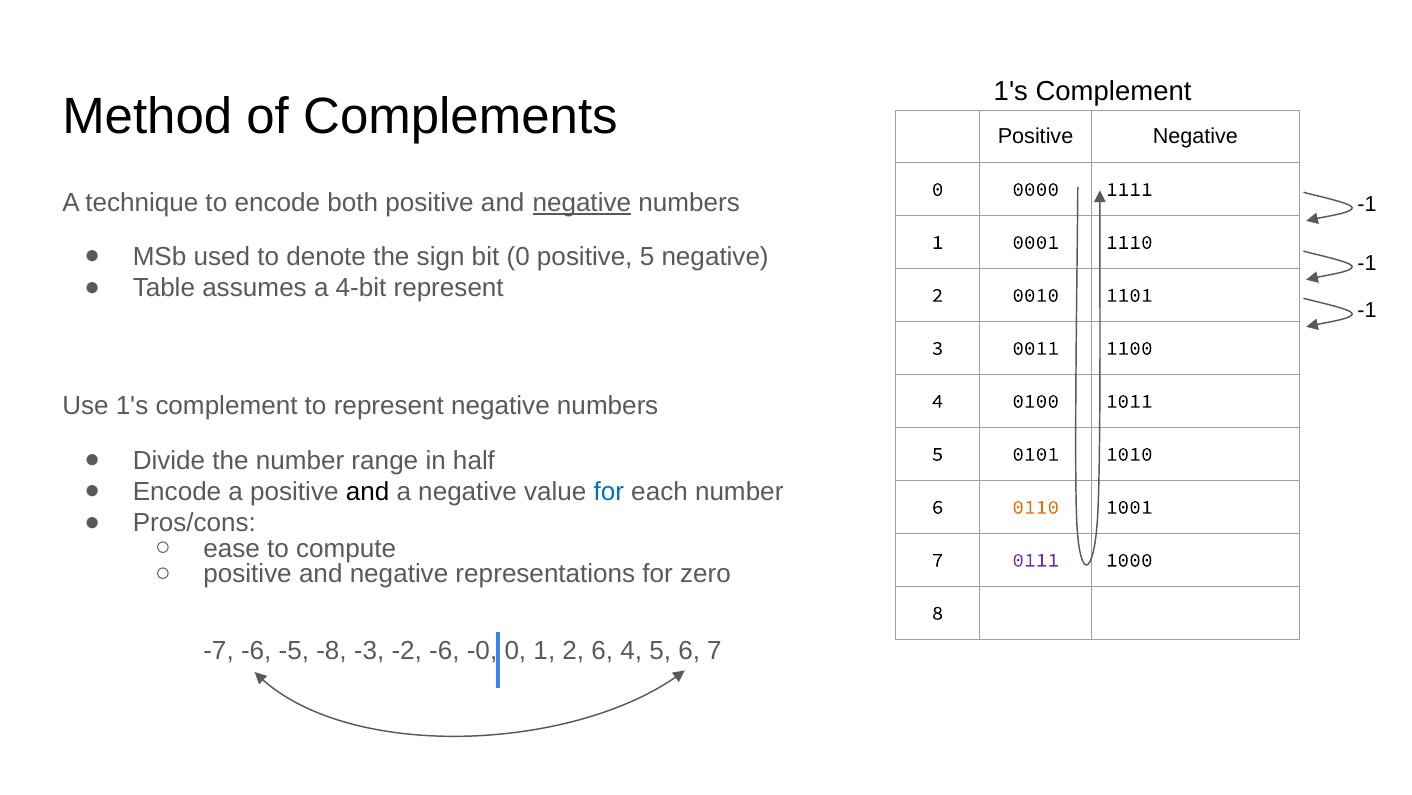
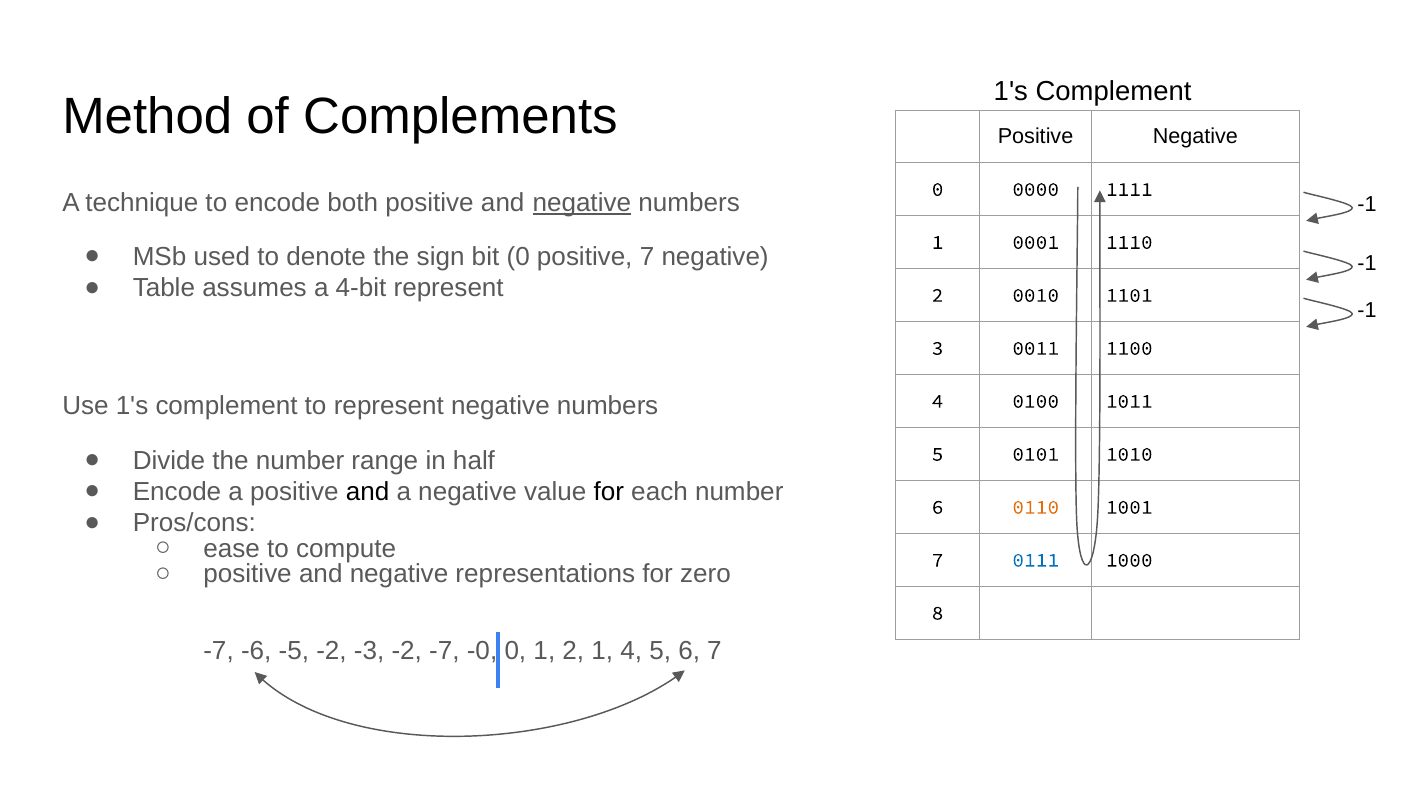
positive 5: 5 -> 7
for at (609, 491) colour: blue -> black
0111 colour: purple -> blue
-5 -8: -8 -> -2
-2 -6: -6 -> -7
2 6: 6 -> 1
